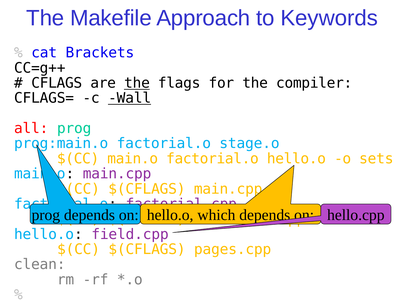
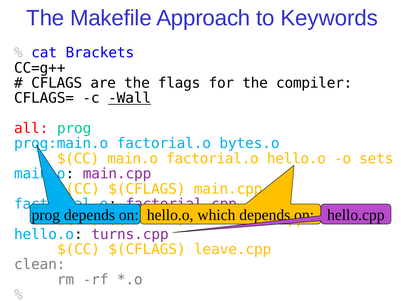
the at (137, 83) underline: present -> none
stage.o: stage.o -> bytes.o
field.cpp: field.cpp -> turns.cpp
pages.cpp: pages.cpp -> leave.cpp
